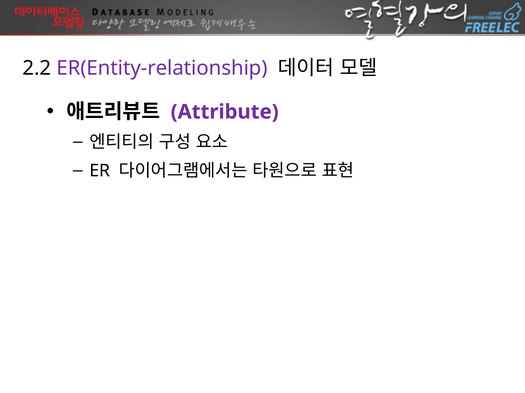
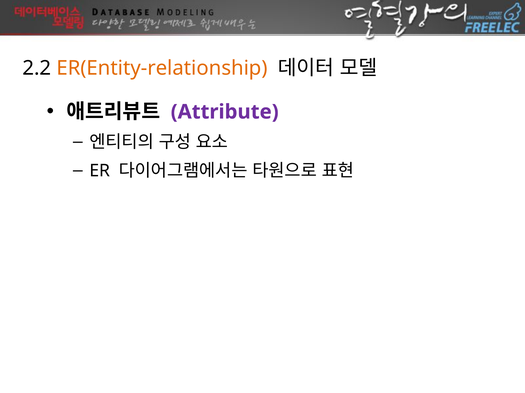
ER(Entity-relationship colour: purple -> orange
